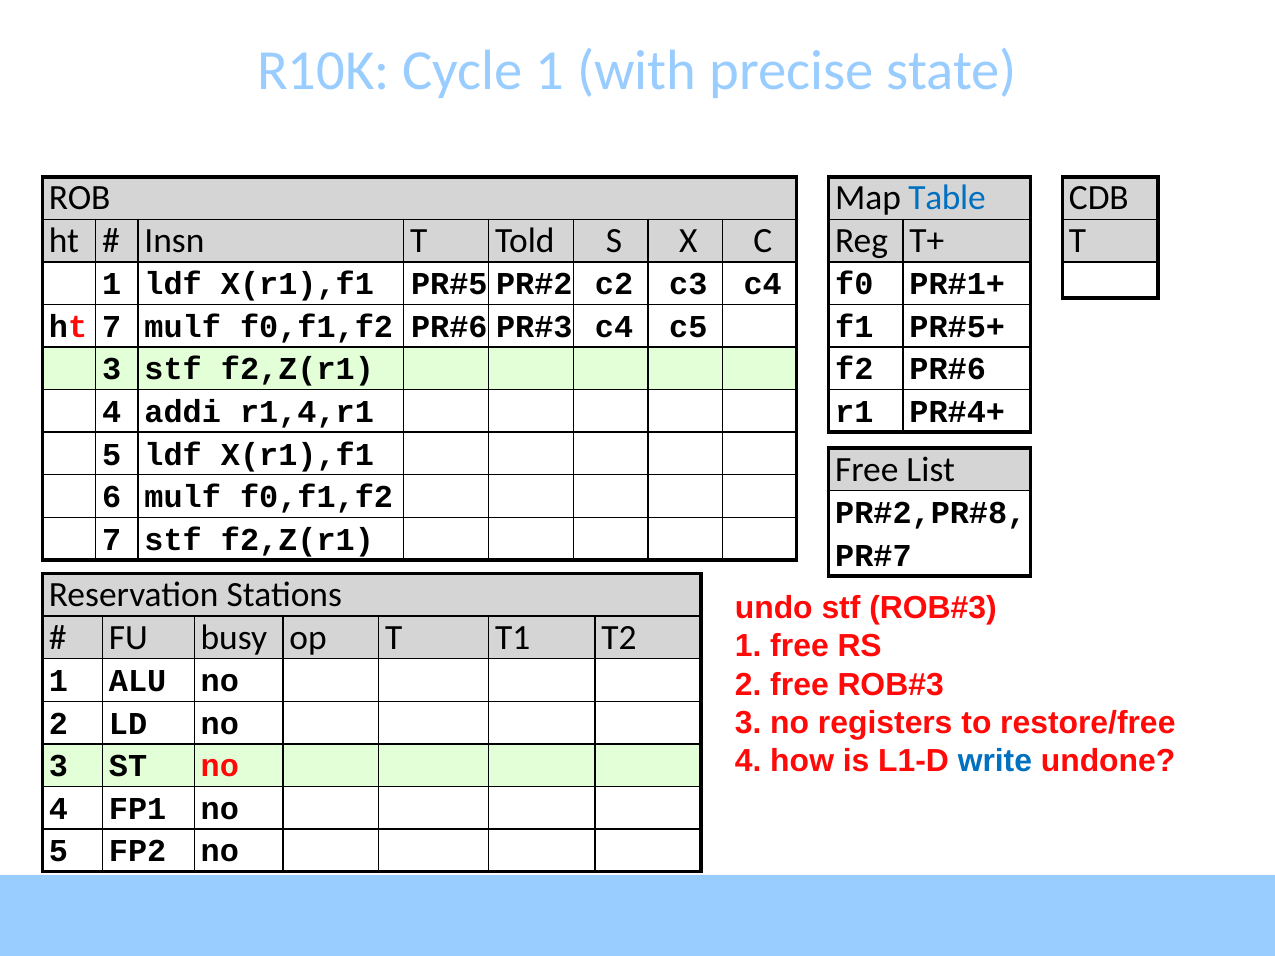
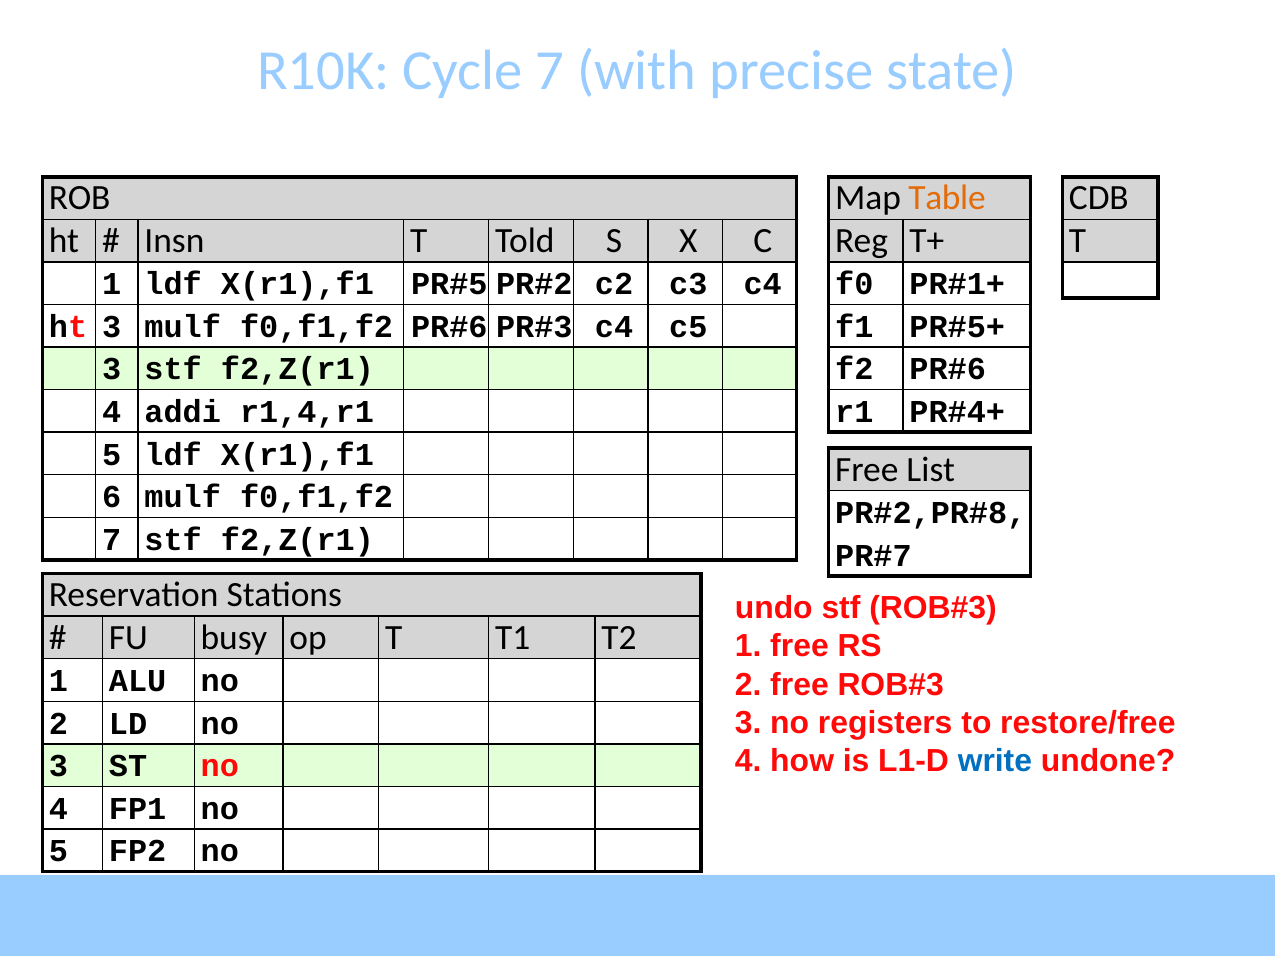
Cycle 1: 1 -> 7
Table colour: blue -> orange
ht 7: 7 -> 3
